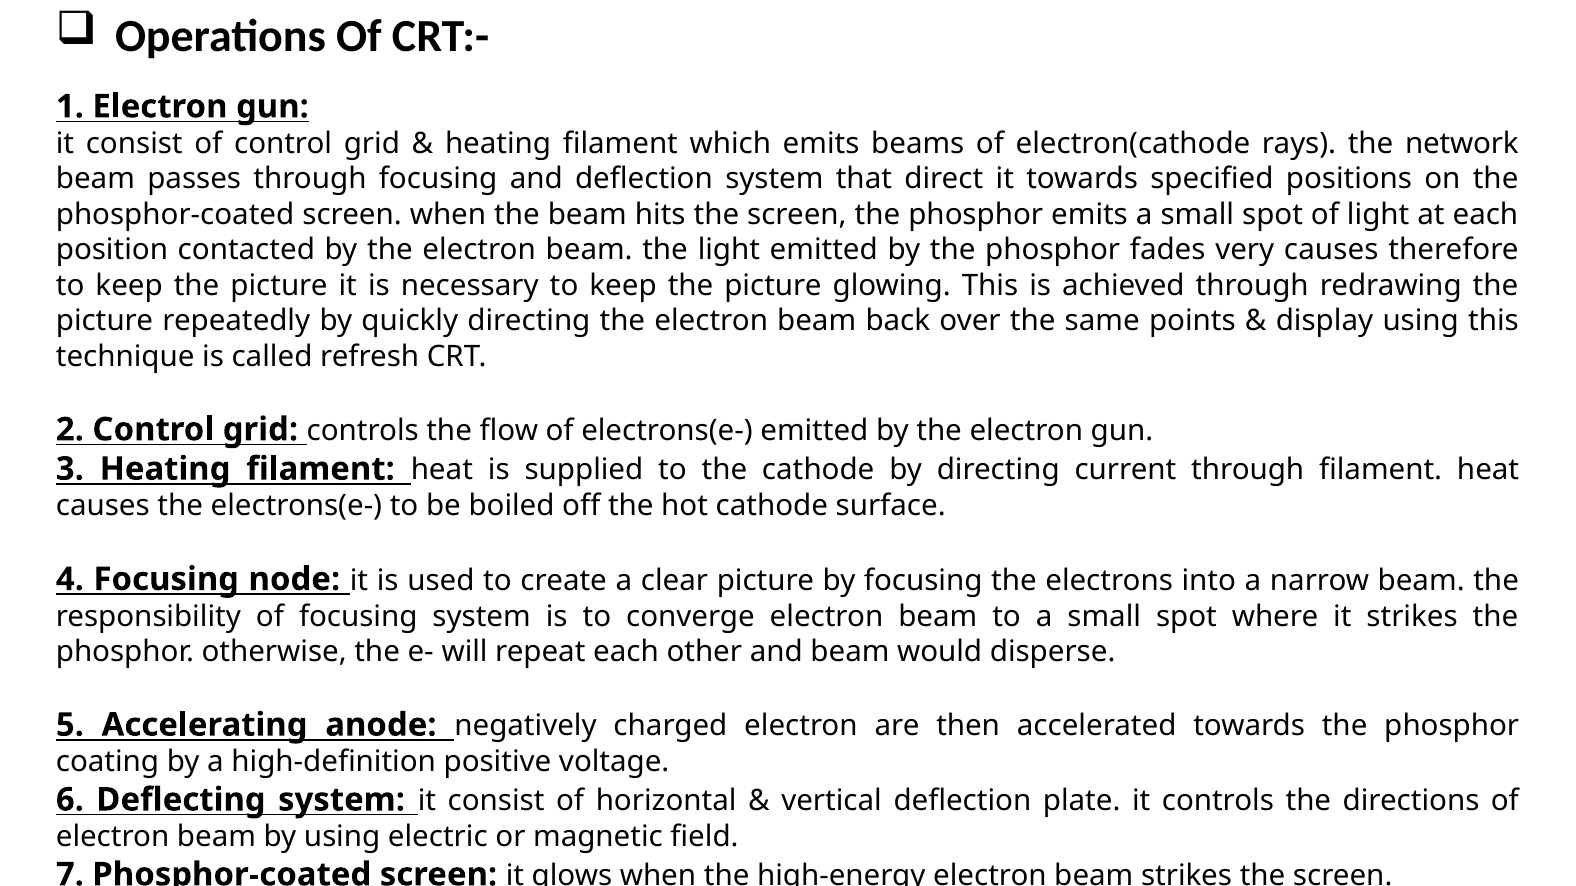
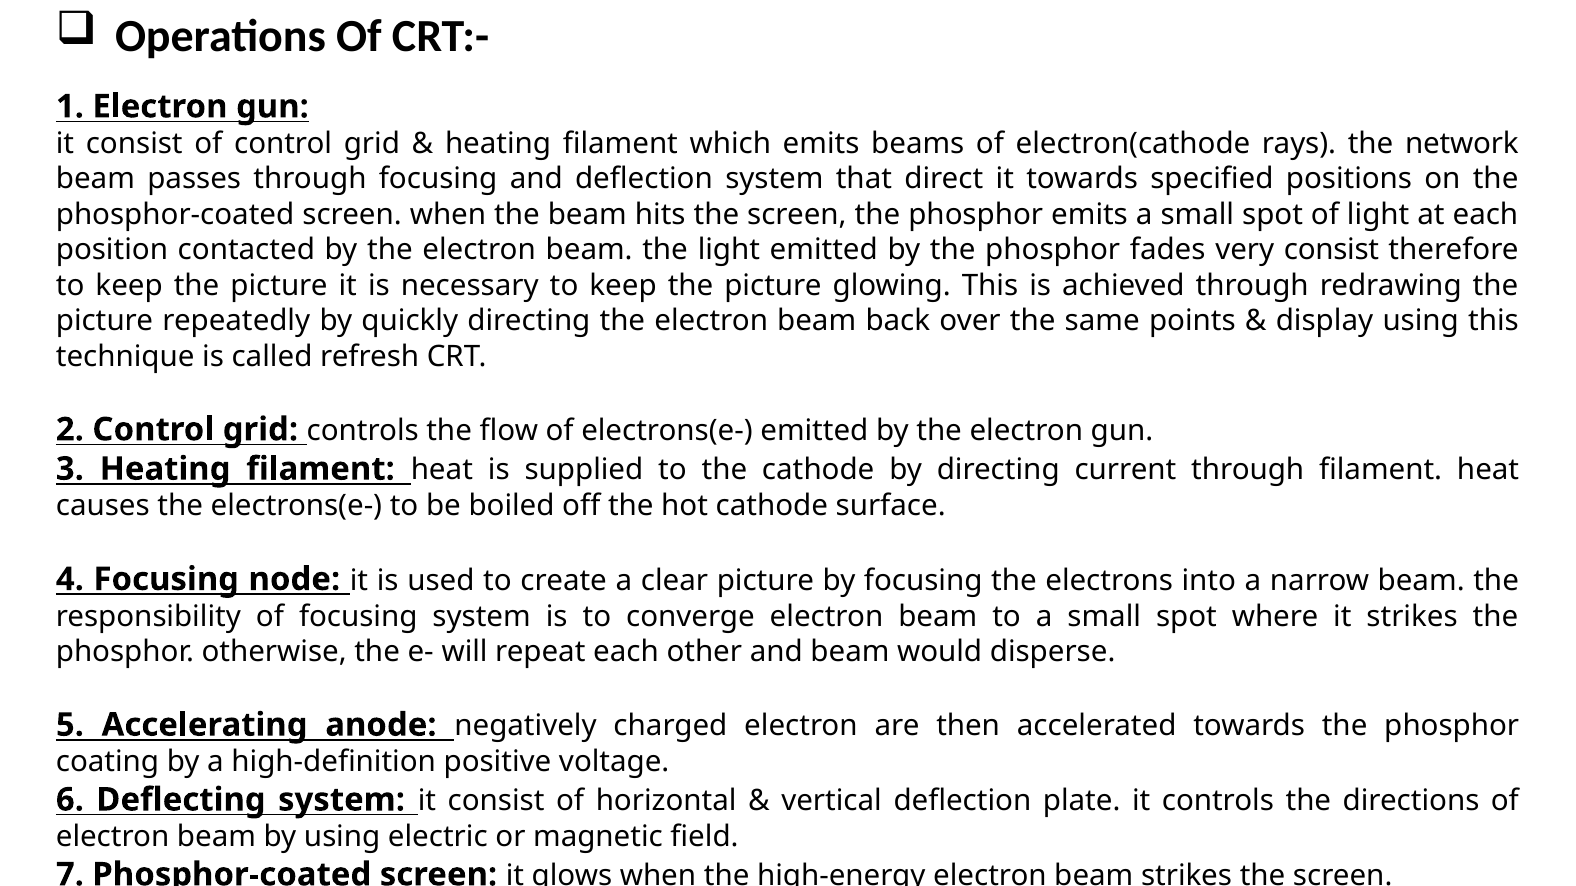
very causes: causes -> consist
